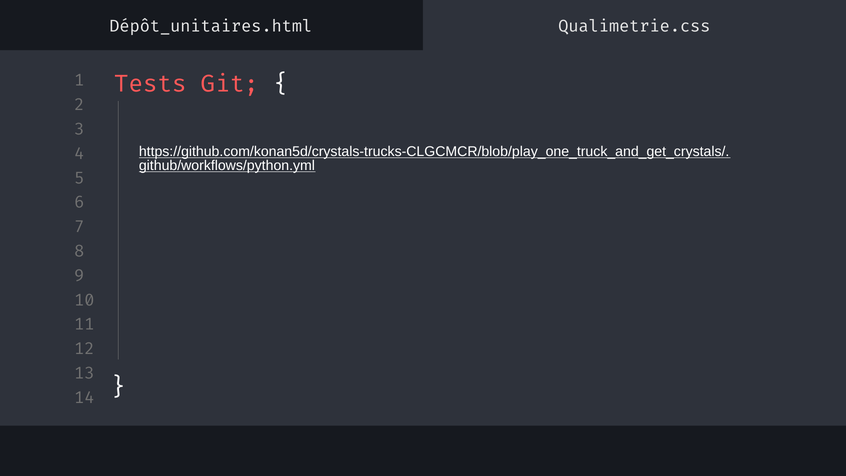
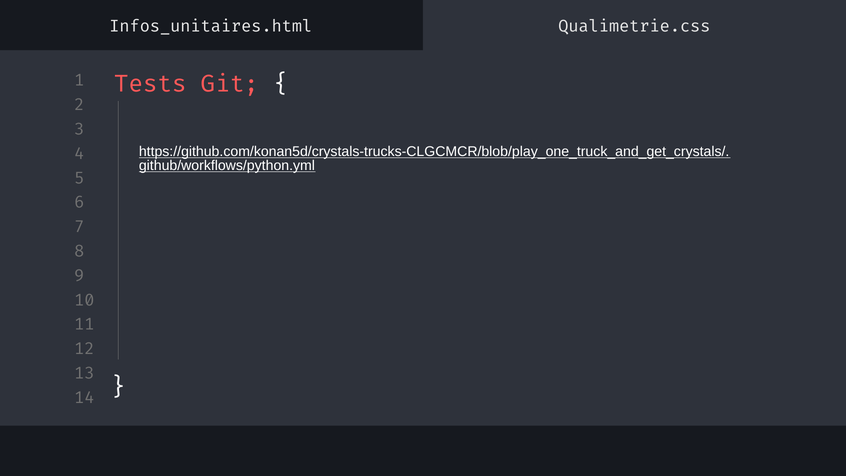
Dépôt_unitaires.html: Dépôt_unitaires.html -> Infos_unitaires.html
